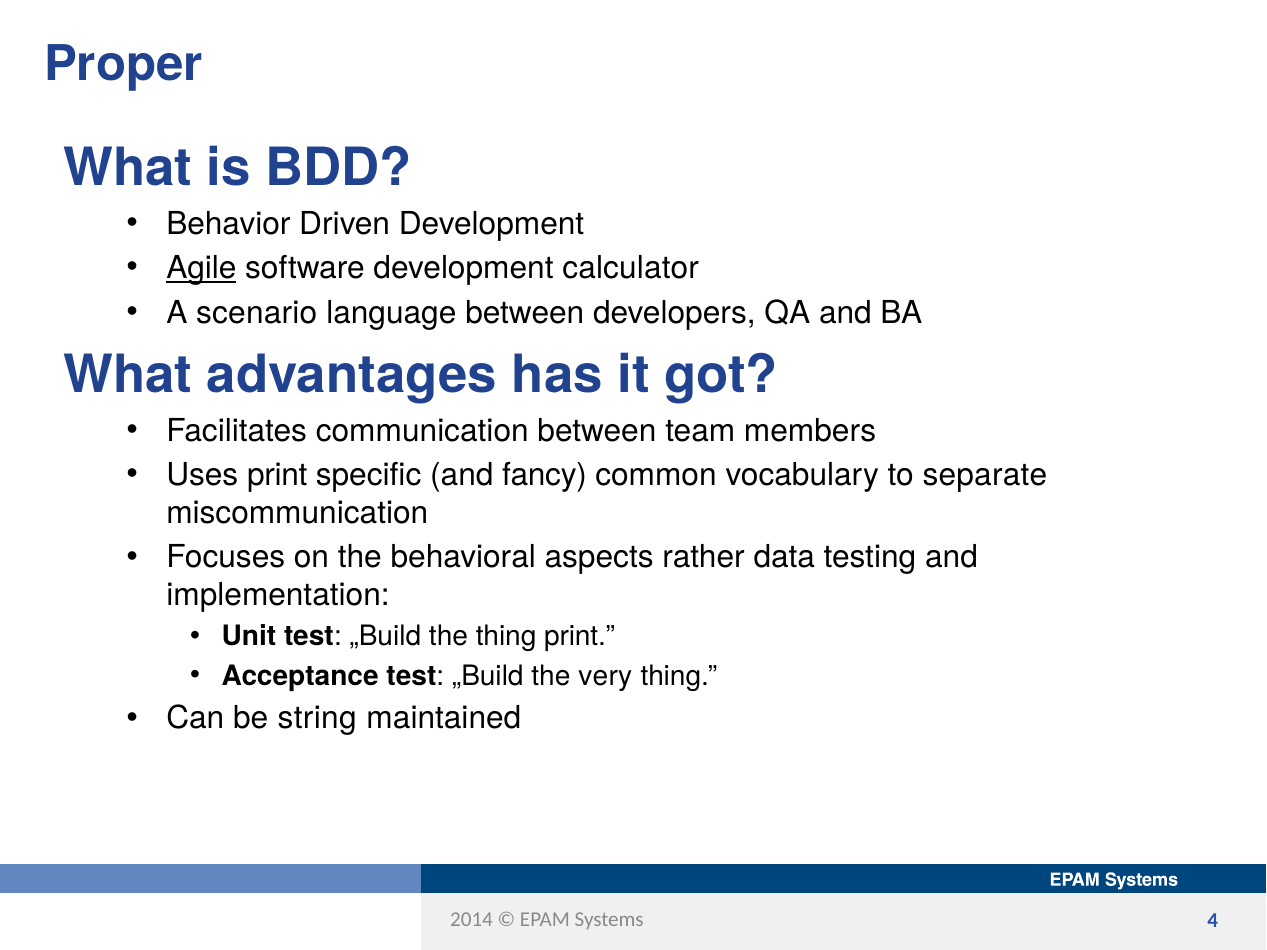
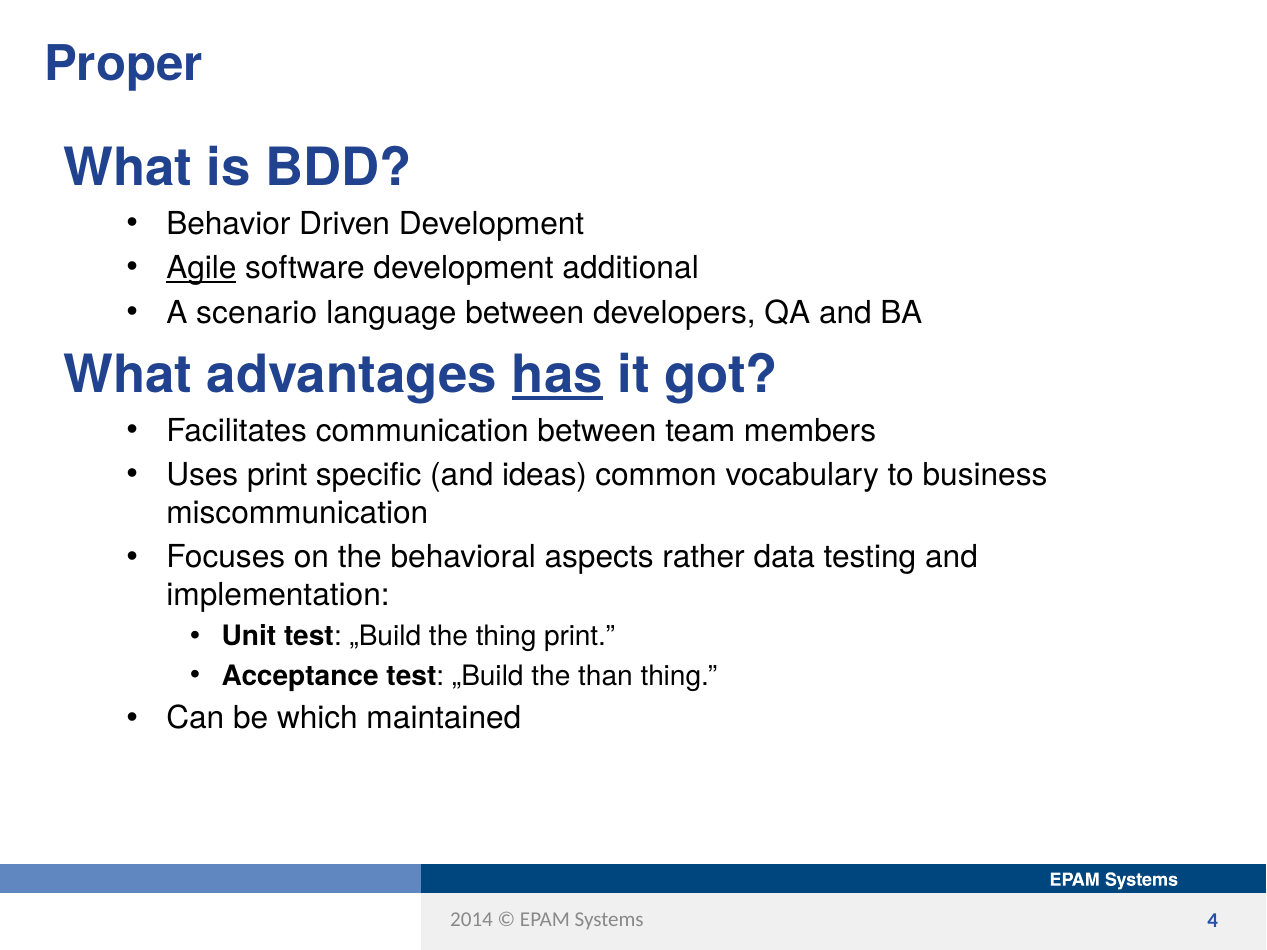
calculator: calculator -> additional
has underline: none -> present
fancy: fancy -> ideas
separate: separate -> business
very: very -> than
string: string -> which
